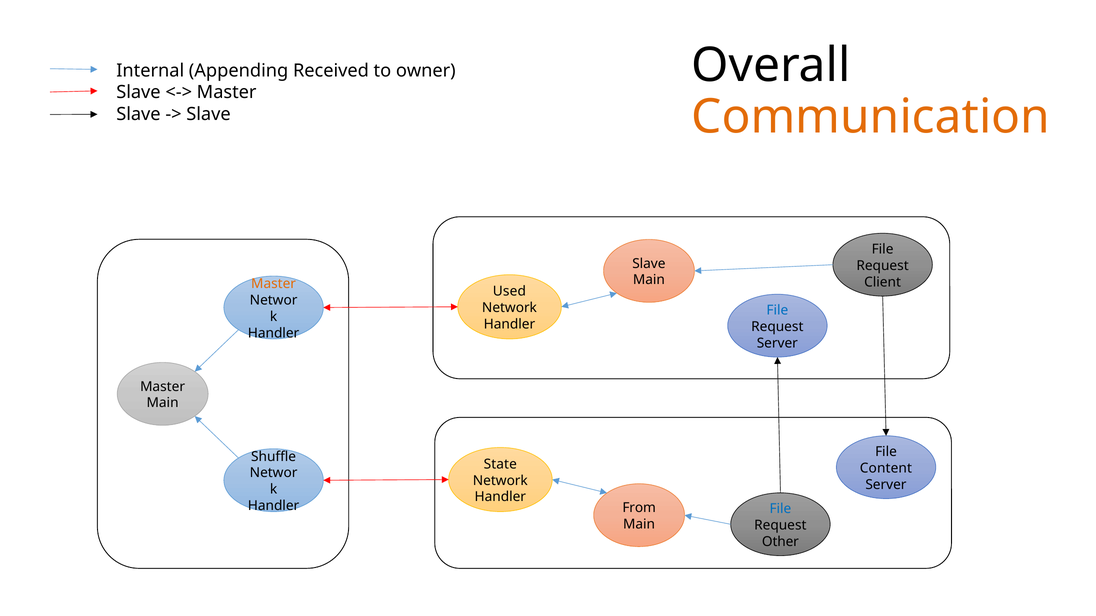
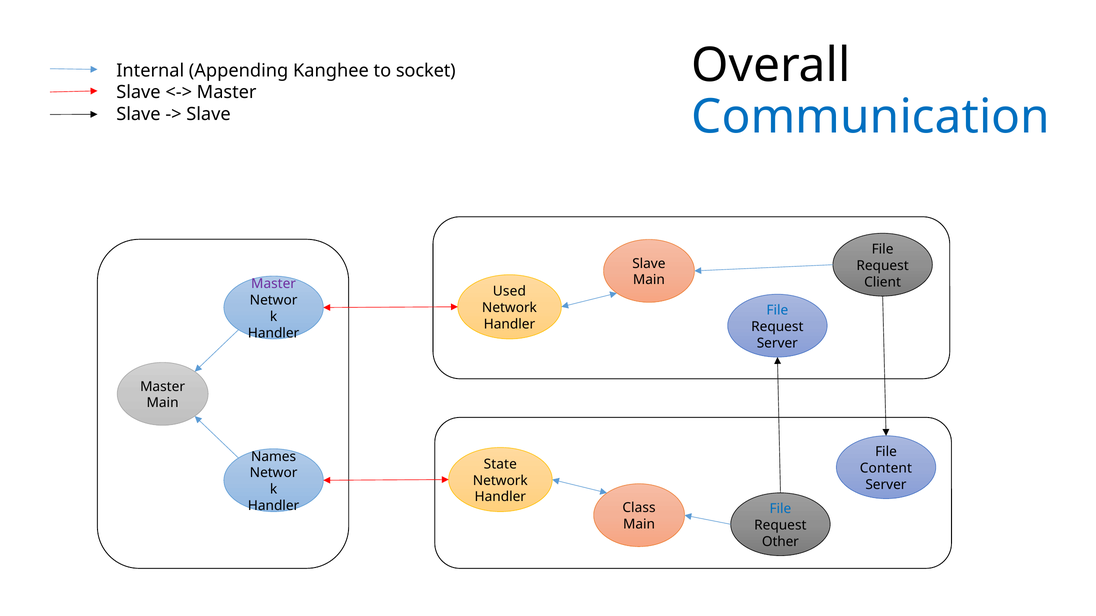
Received: Received -> Kanghee
owner: owner -> socket
Communication colour: orange -> blue
Master at (274, 284) colour: orange -> purple
Shuffle: Shuffle -> Names
From: From -> Class
